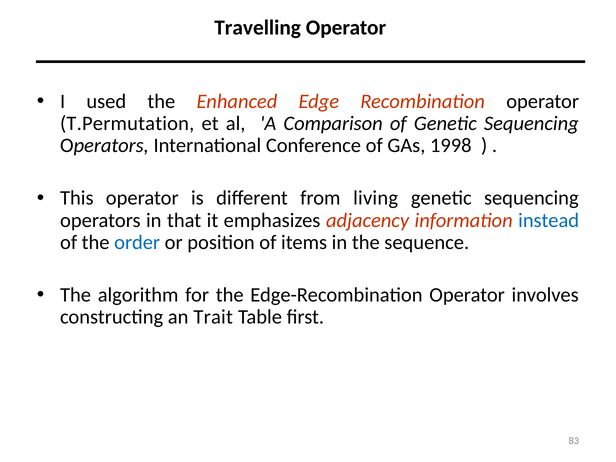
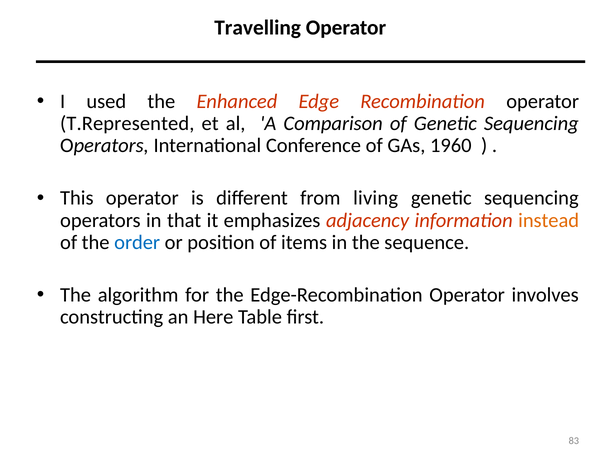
T.Permutation: T.Permutation -> T.Represented
1998: 1998 -> 1960
instead colour: blue -> orange
Trait: Trait -> Here
